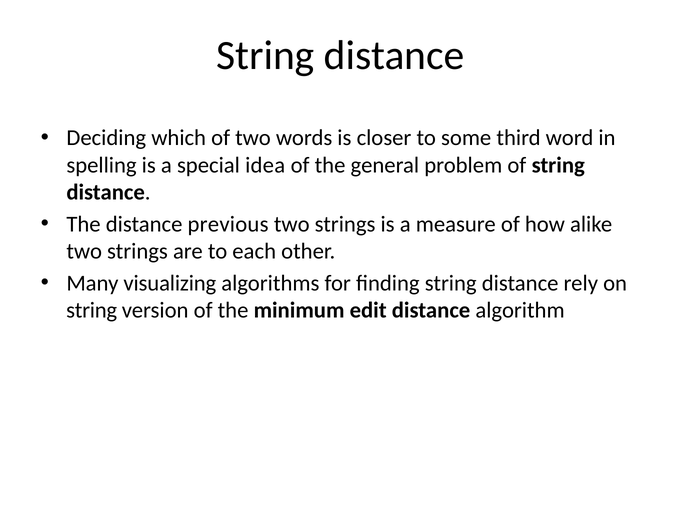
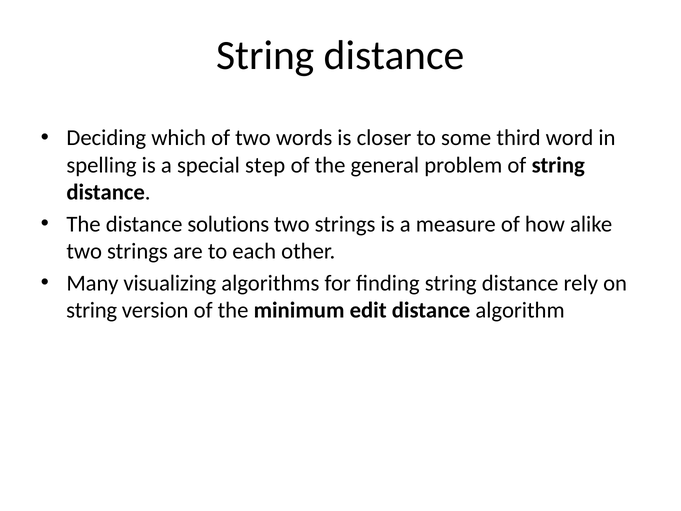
idea: idea -> step
previous: previous -> solutions
